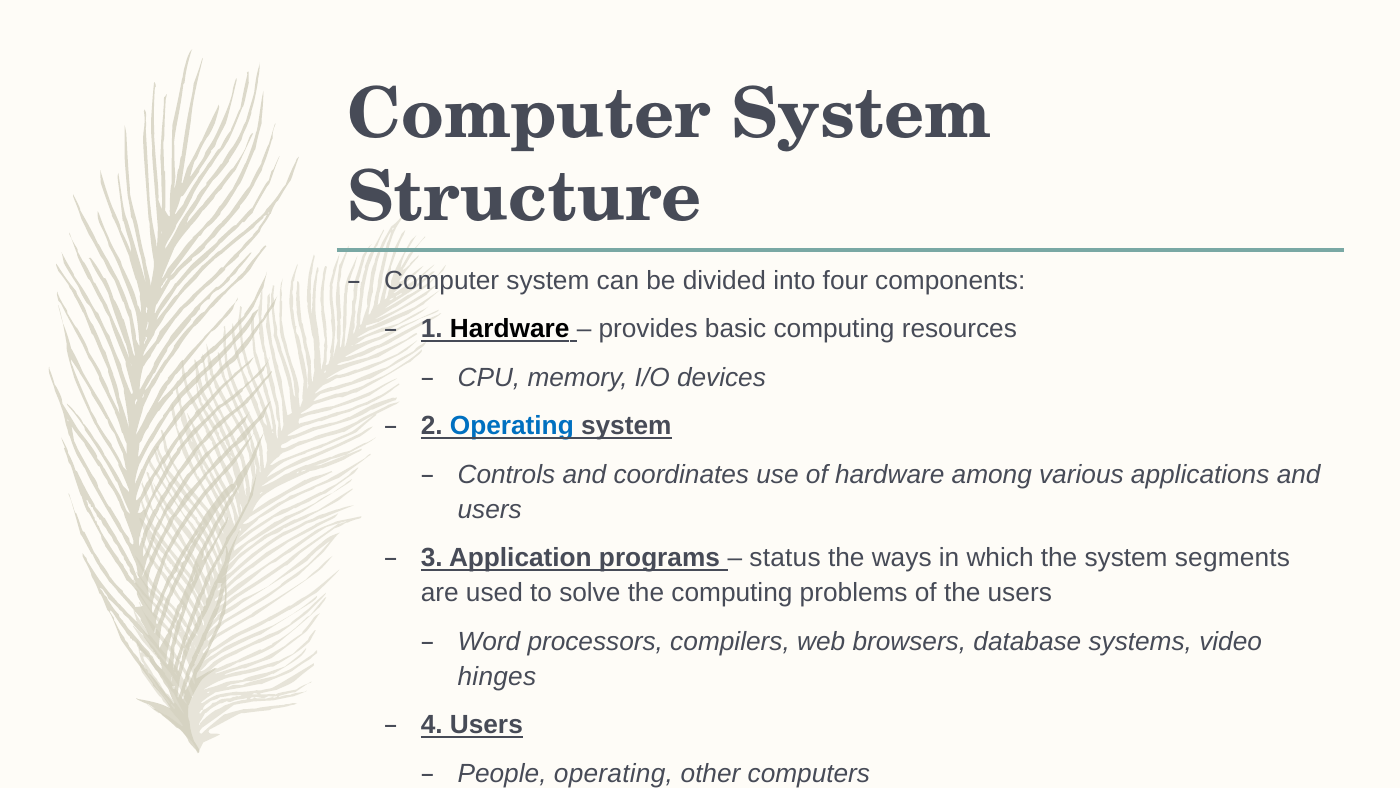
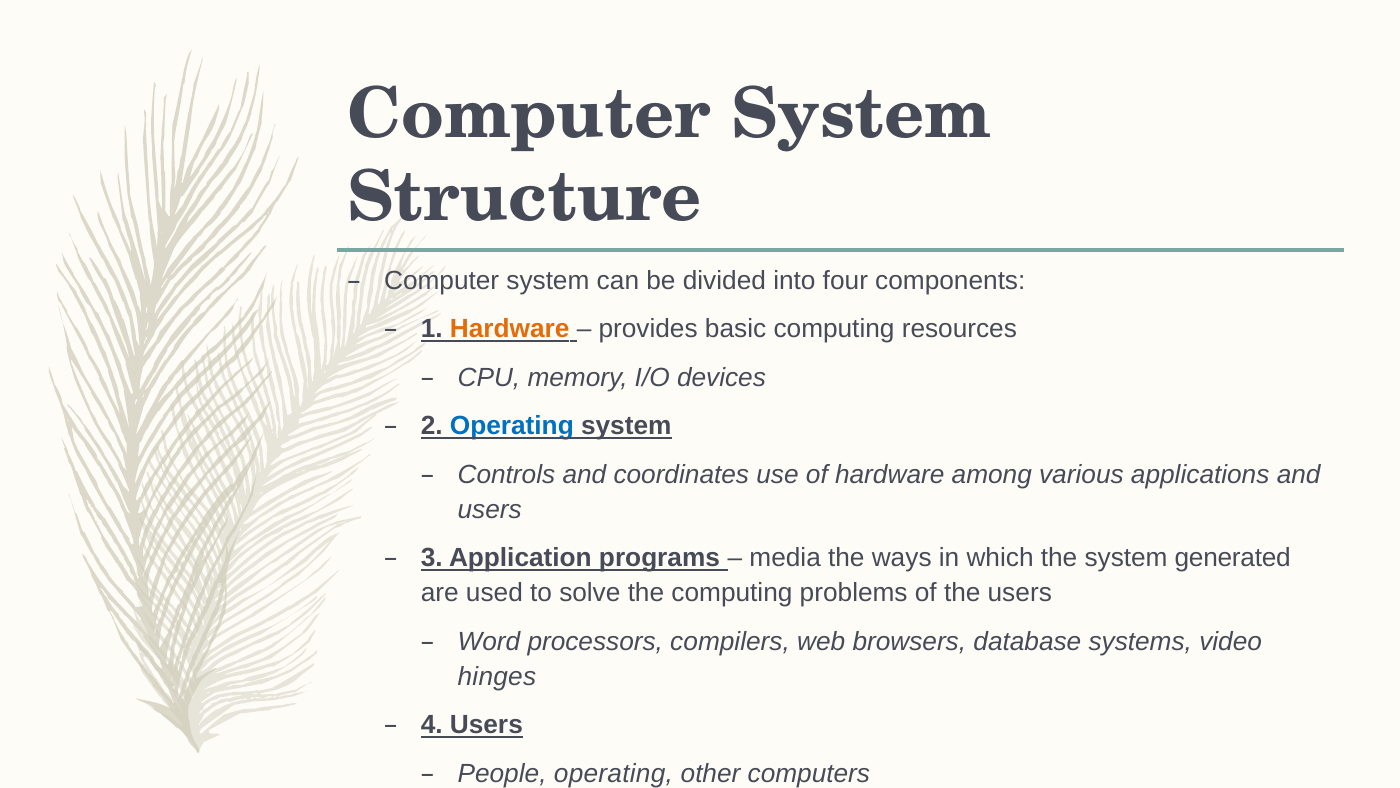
Hardware at (510, 329) colour: black -> orange
status: status -> media
segments: segments -> generated
